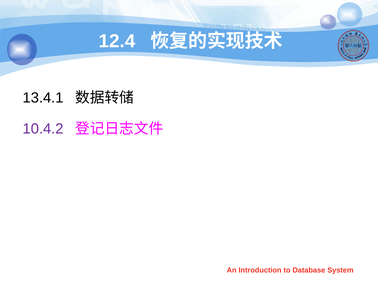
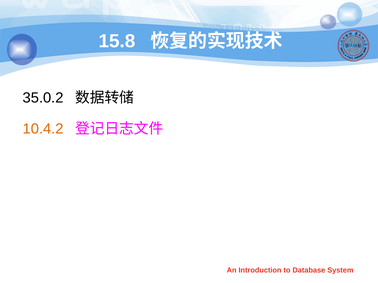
12.4: 12.4 -> 15.8
13.4.1: 13.4.1 -> 35.0.2
10.4.2 colour: purple -> orange
